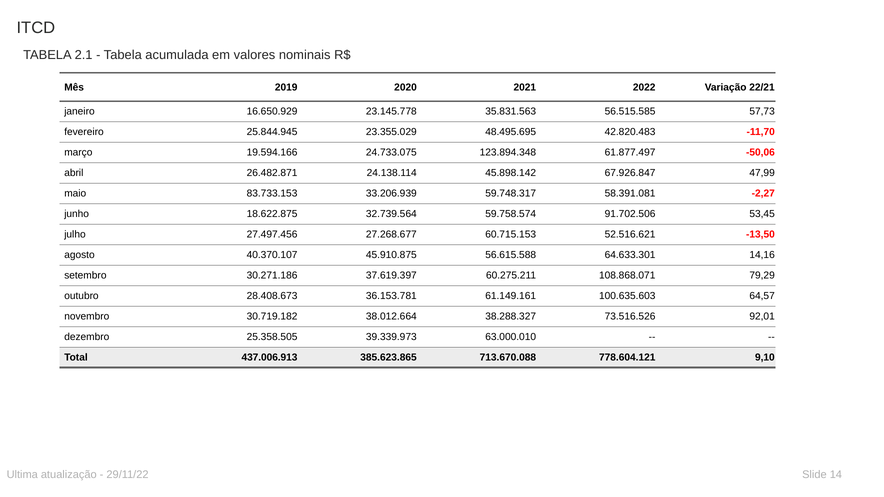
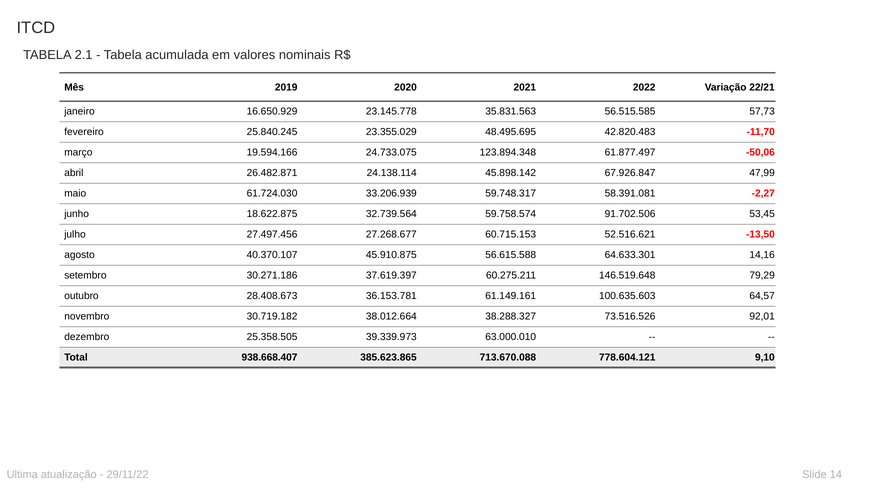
25.844.945: 25.844.945 -> 25.840.245
83.733.153: 83.733.153 -> 61.724.030
108.868.071: 108.868.071 -> 146.519.648
437.006.913: 437.006.913 -> 938.668.407
